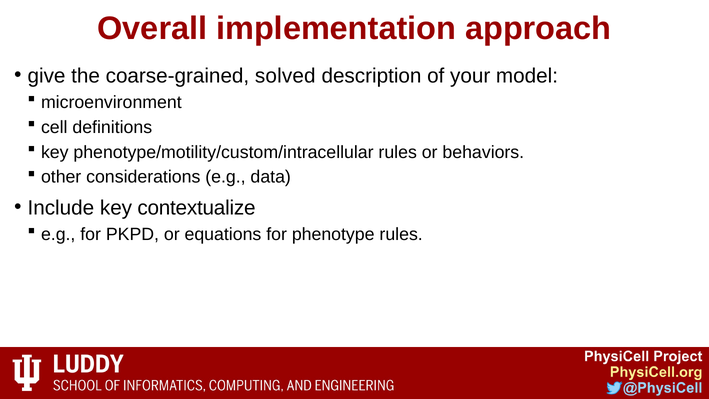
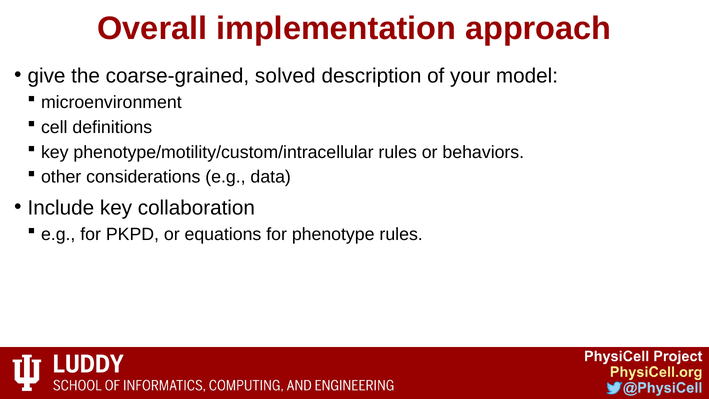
contextualize: contextualize -> collaboration
